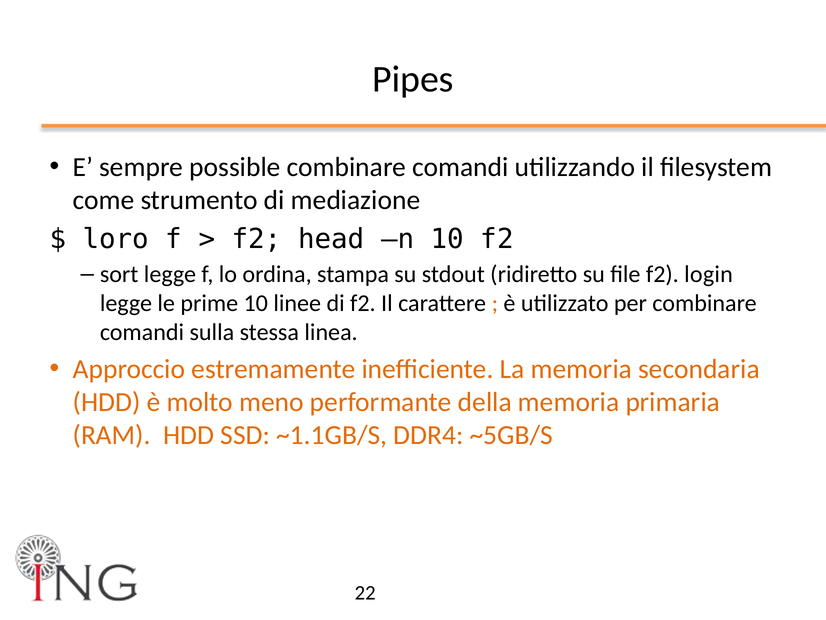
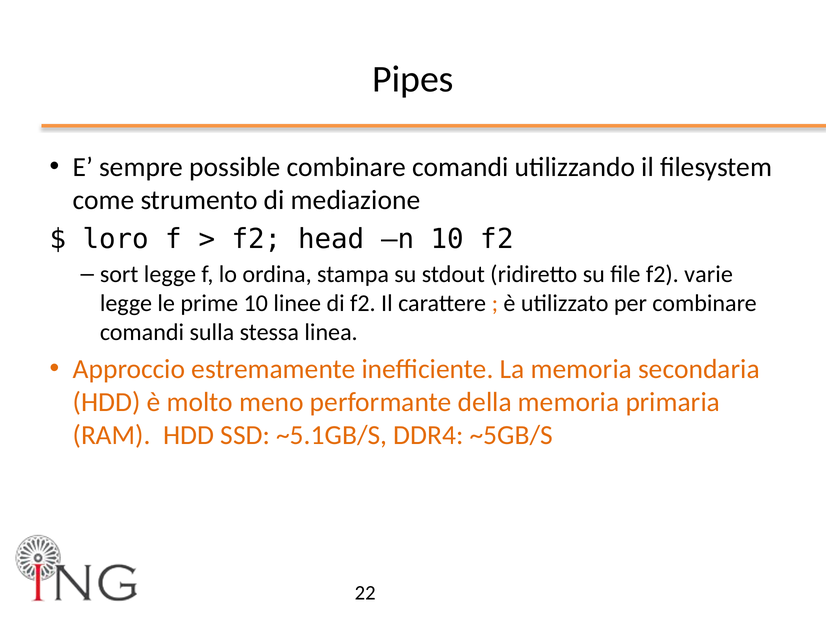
login: login -> varie
~1.1GB/S: ~1.1GB/S -> ~5.1GB/S
